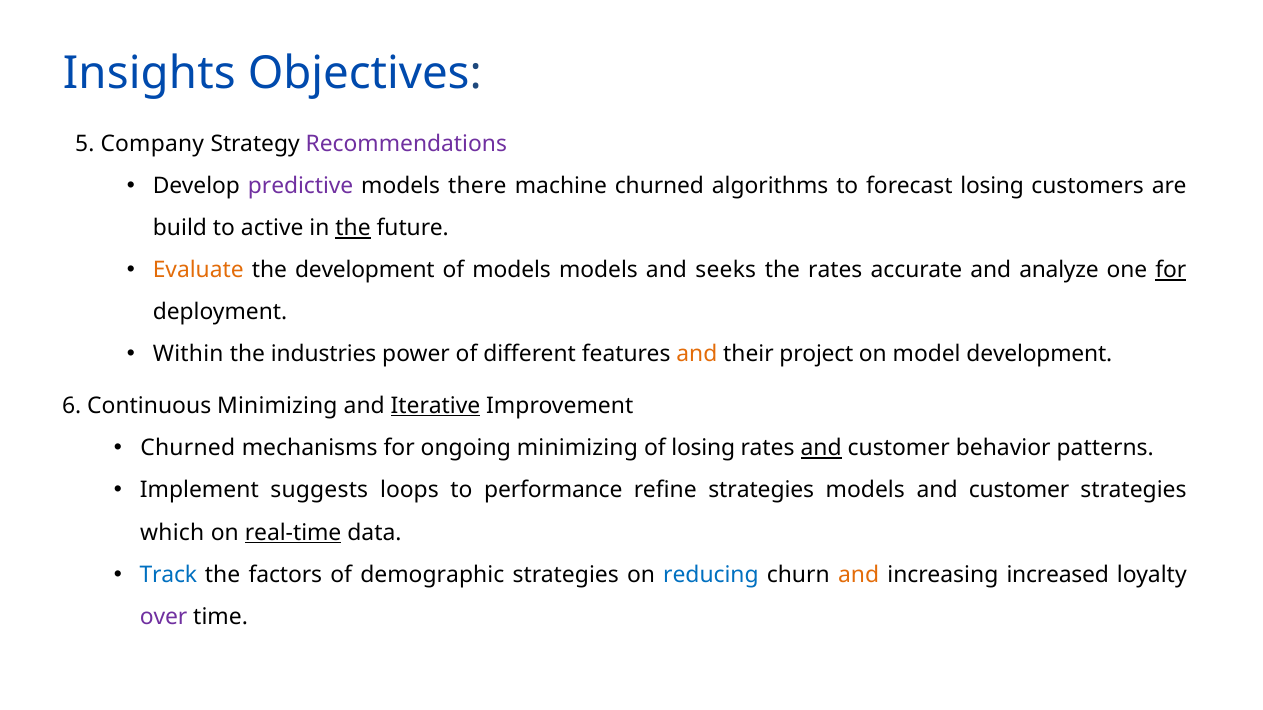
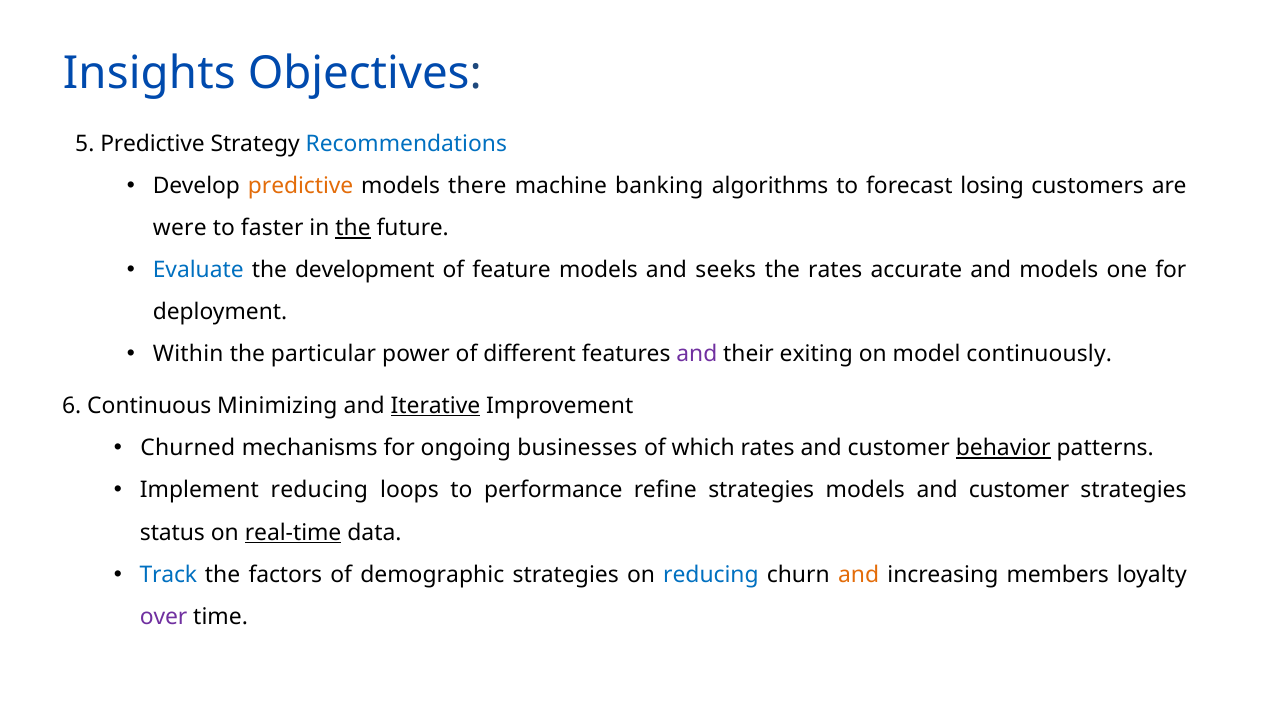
5 Company: Company -> Predictive
Recommendations colour: purple -> blue
predictive at (301, 186) colour: purple -> orange
machine churned: churned -> banking
build: build -> were
active: active -> faster
Evaluate colour: orange -> blue
of models: models -> feature
and analyze: analyze -> models
for at (1171, 270) underline: present -> none
industries: industries -> particular
and at (697, 354) colour: orange -> purple
project: project -> exiting
model development: development -> continuously
ongoing minimizing: minimizing -> businesses
of losing: losing -> which
and at (821, 448) underline: present -> none
behavior underline: none -> present
Implement suggests: suggests -> reducing
which: which -> status
increased: increased -> members
